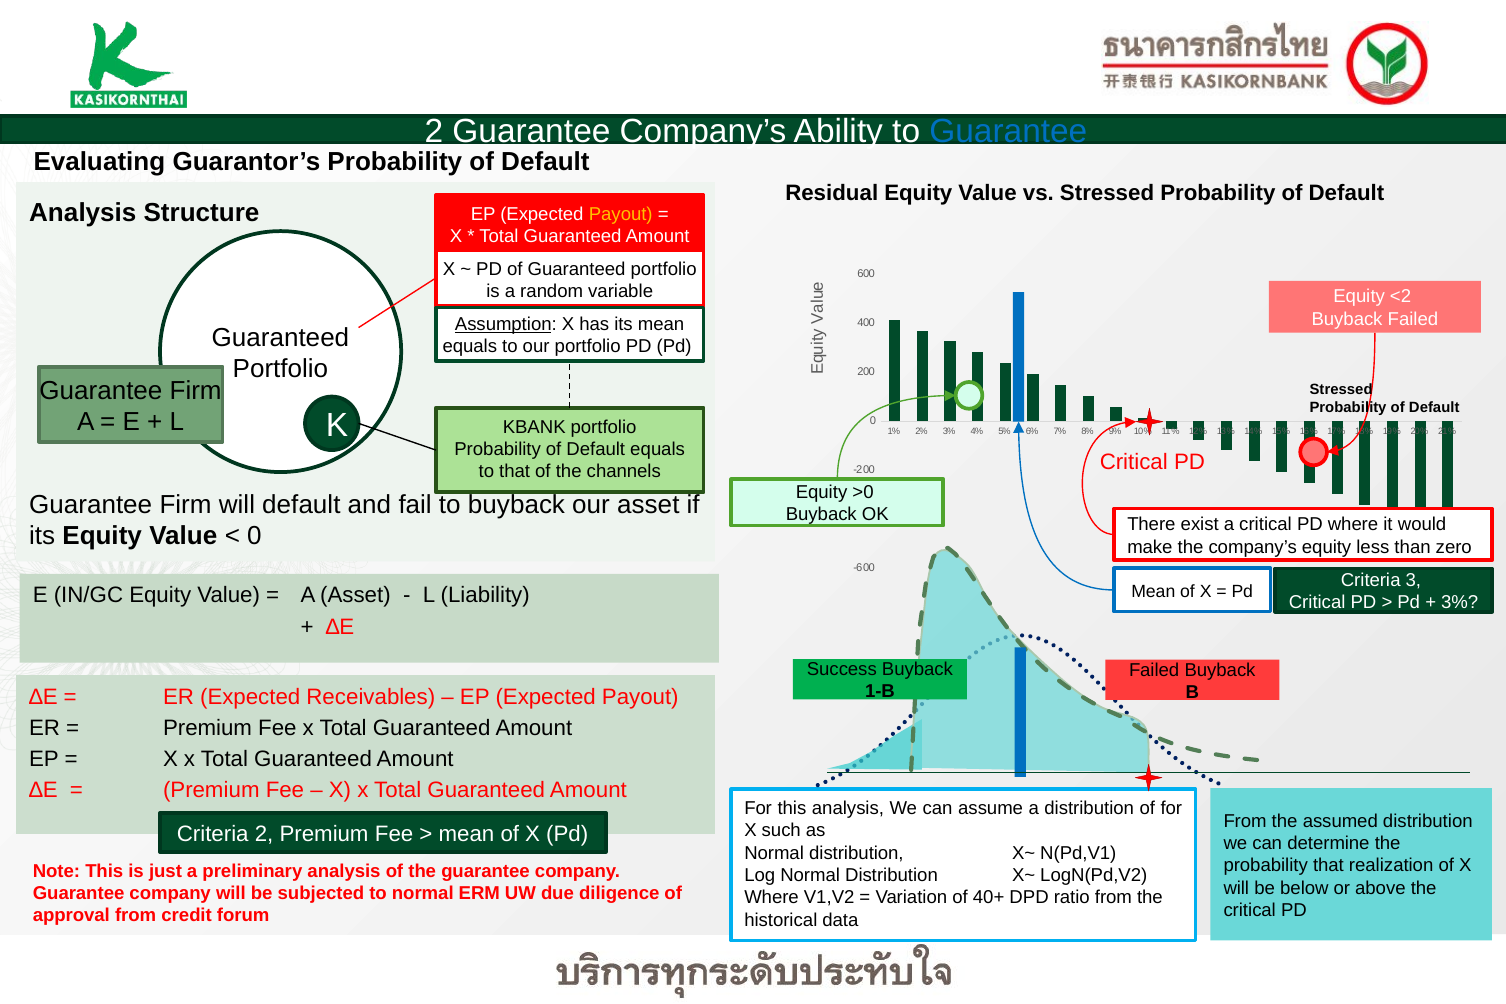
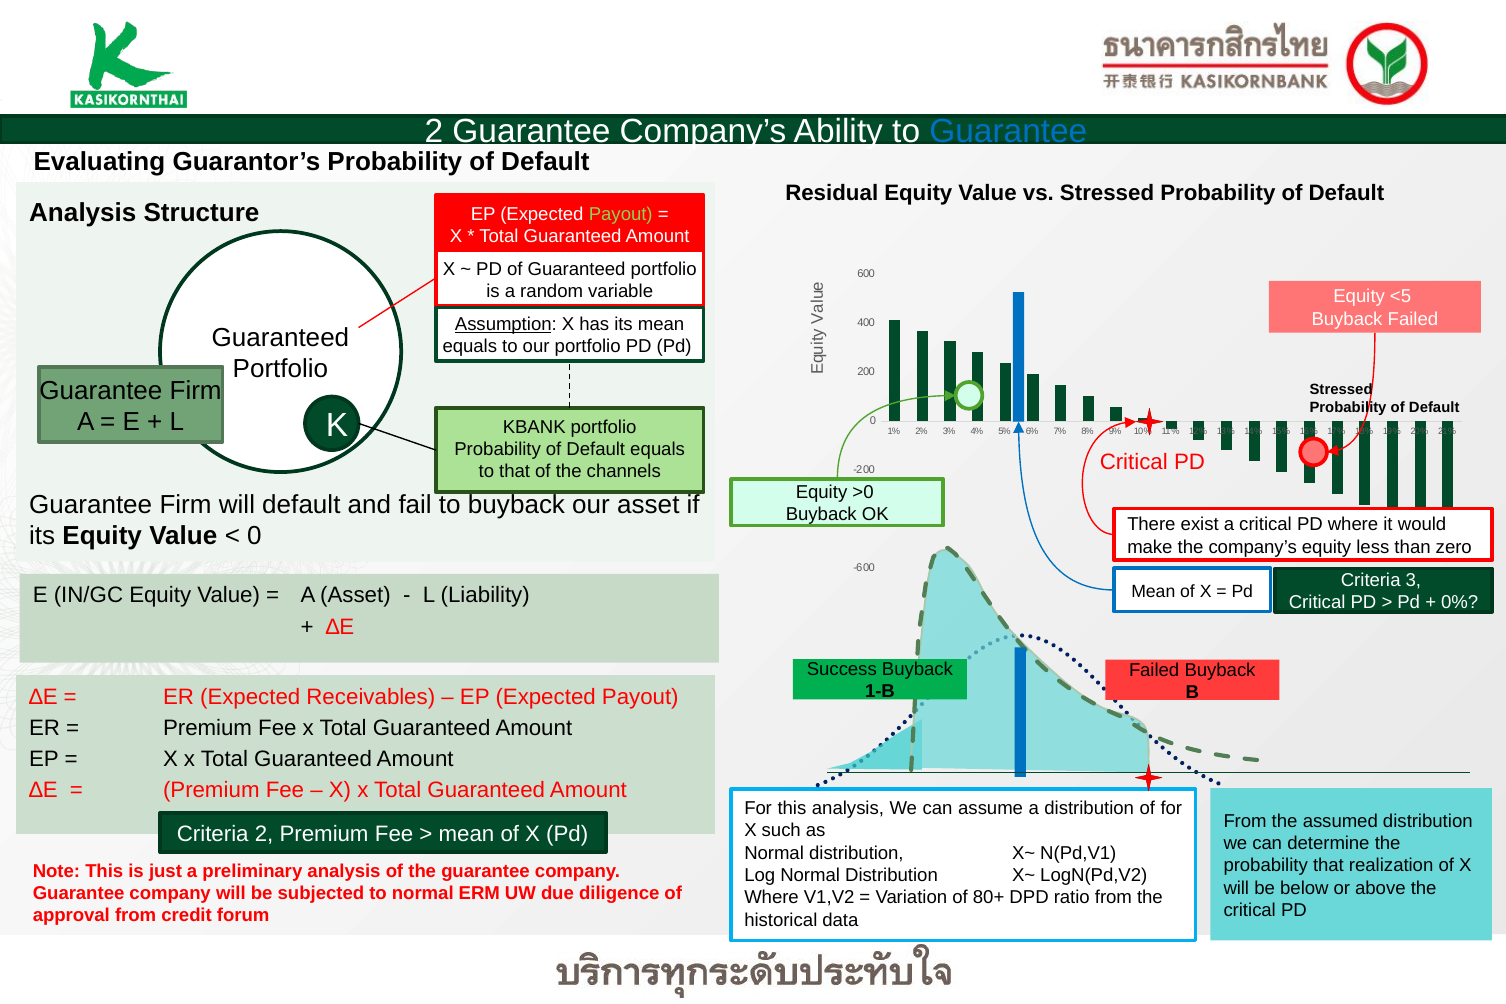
Payout at (621, 214) colour: yellow -> light green
<2: <2 -> <5
3% at (1460, 603): 3% -> 0%
40+: 40+ -> 80+
